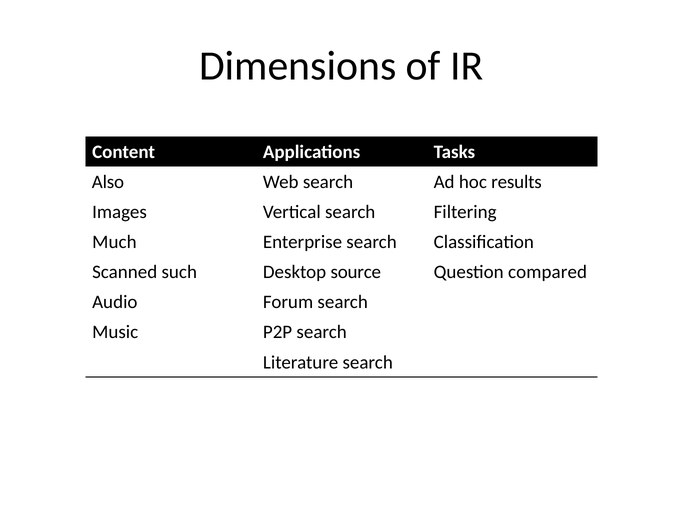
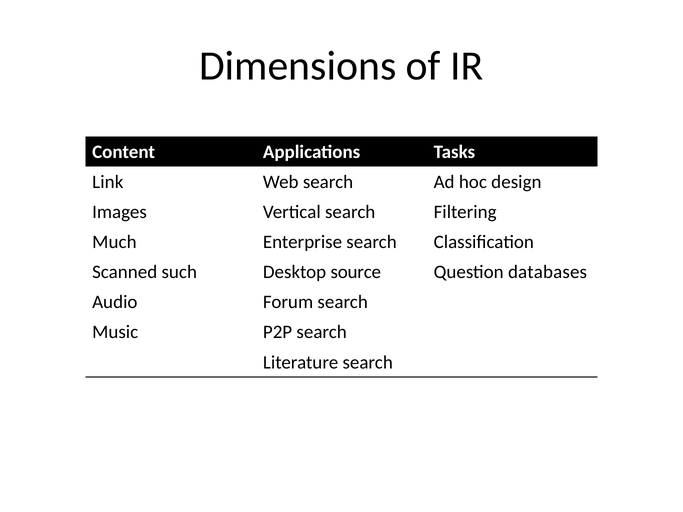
Also: Also -> Link
results: results -> design
compared: compared -> databases
